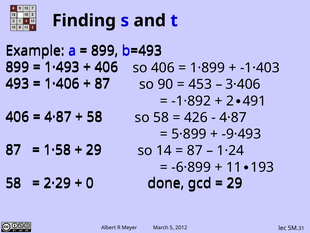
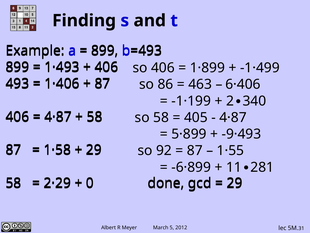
-1·403: -1·403 -> -1·499
90: 90 -> 86
453: 453 -> 463
3·406: 3·406 -> 6·406
-1·892: -1·892 -> -1·199
491: 491 -> 340
426: 426 -> 405
14: 14 -> 92
1·24: 1·24 -> 1·55
193: 193 -> 281
